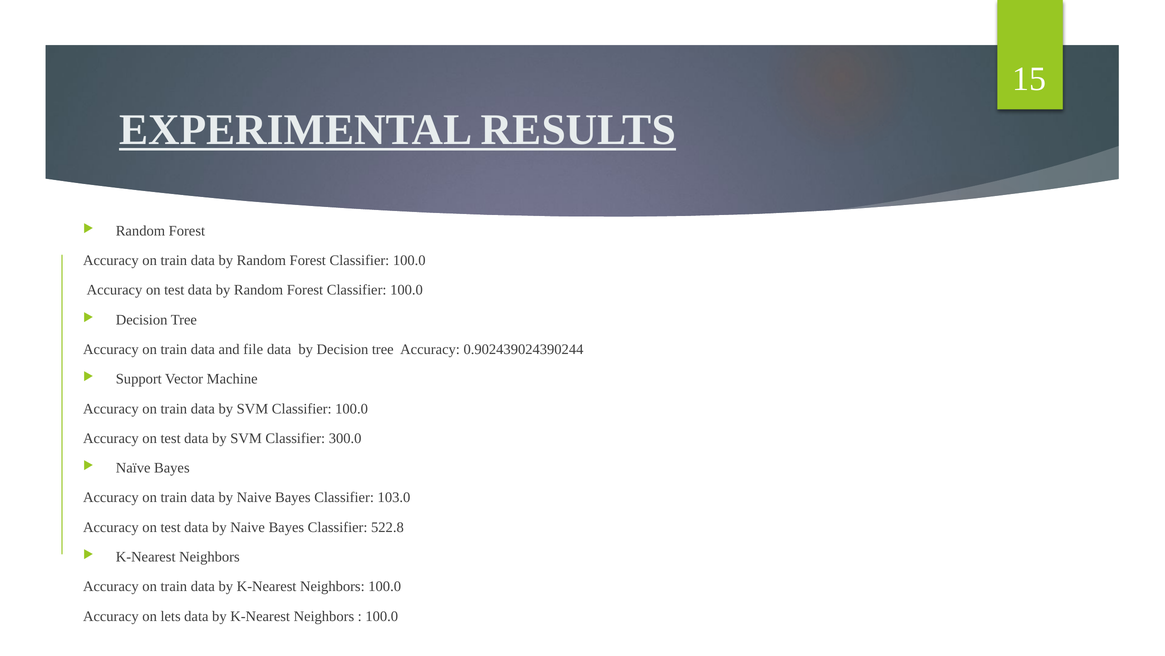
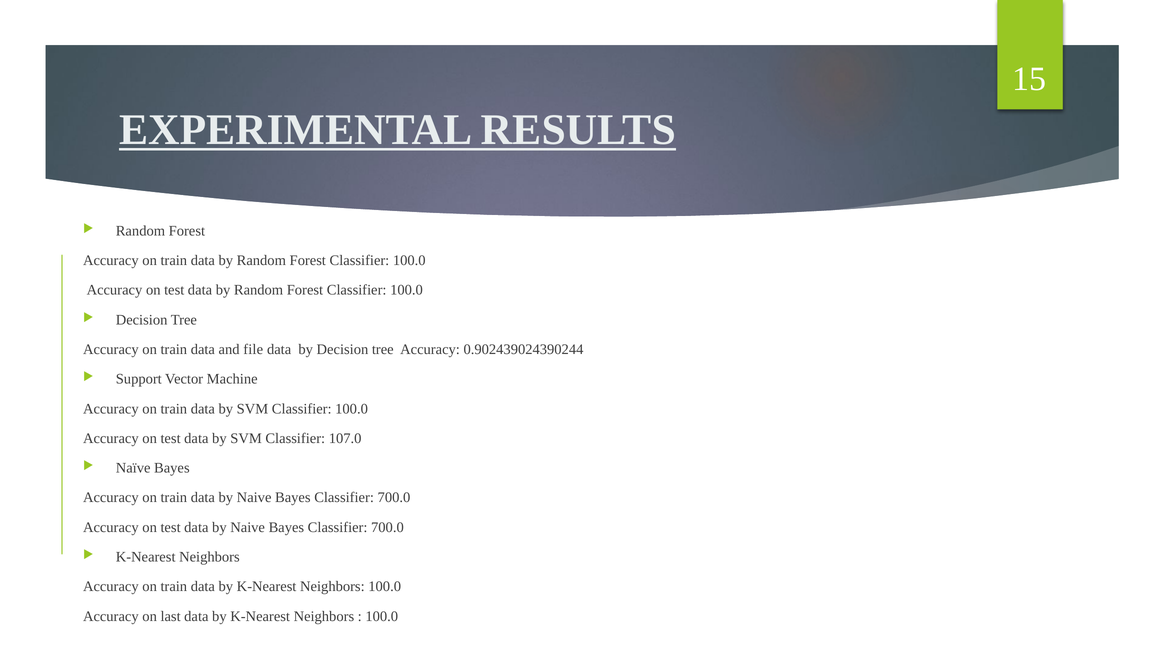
300.0: 300.0 -> 107.0
103.0 at (394, 497): 103.0 -> 700.0
522.8 at (387, 527): 522.8 -> 700.0
lets: lets -> last
